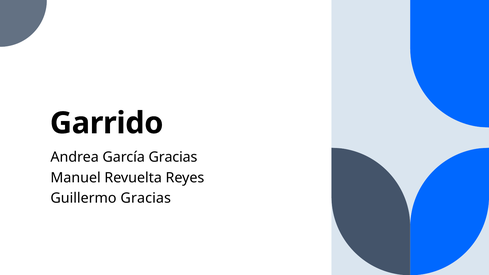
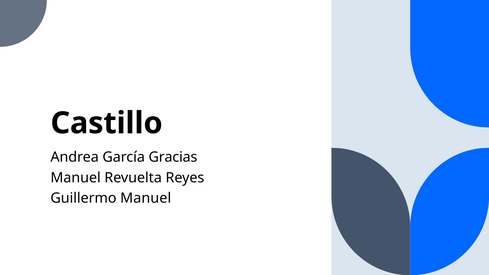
Garrido: Garrido -> Castillo
Guillermo Gracias: Gracias -> Manuel
